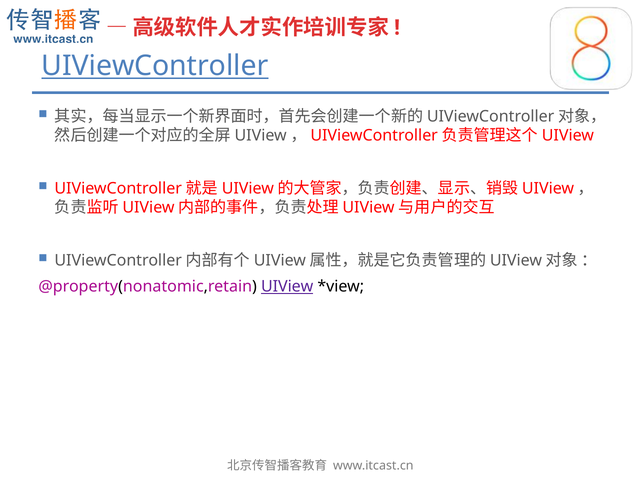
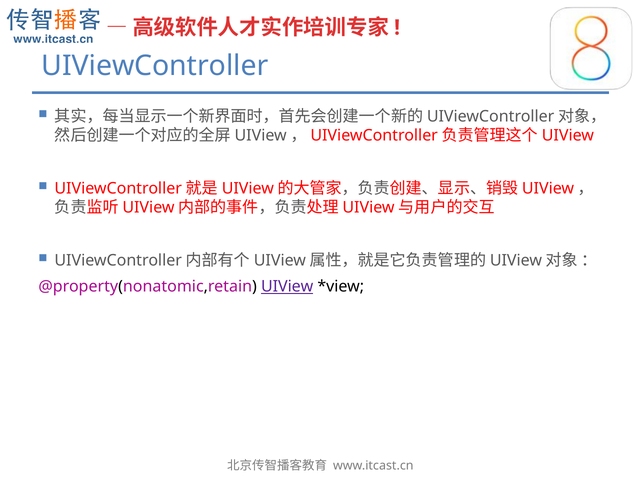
UIViewController underline: present -> none
